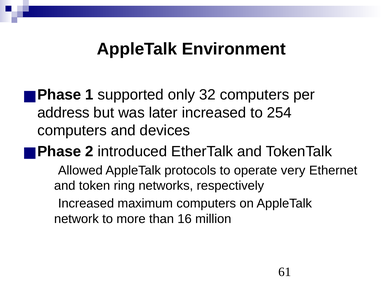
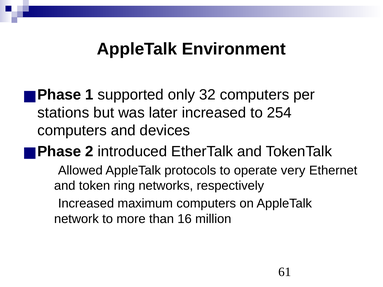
address: address -> stations
